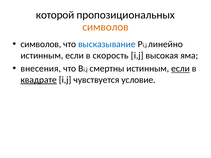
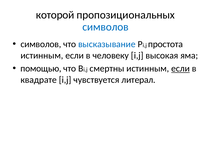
символов at (105, 27) colour: orange -> blue
линейно: линейно -> простота
скорость: скорость -> человеку
внесения: внесения -> помощью
квадрате underline: present -> none
условие: условие -> литерал
